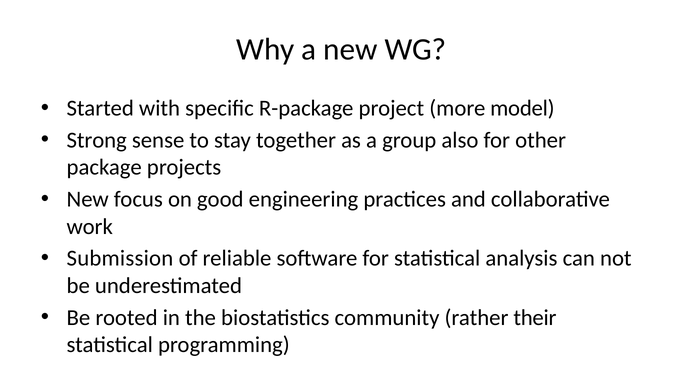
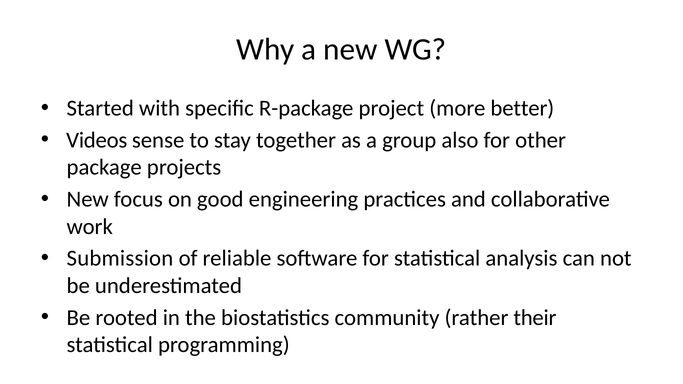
model: model -> better
Strong: Strong -> Videos
